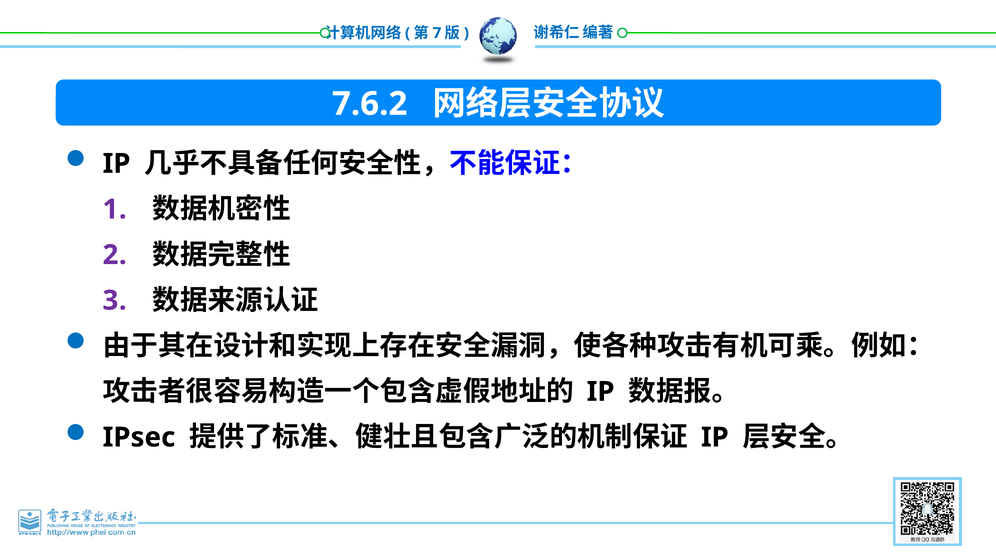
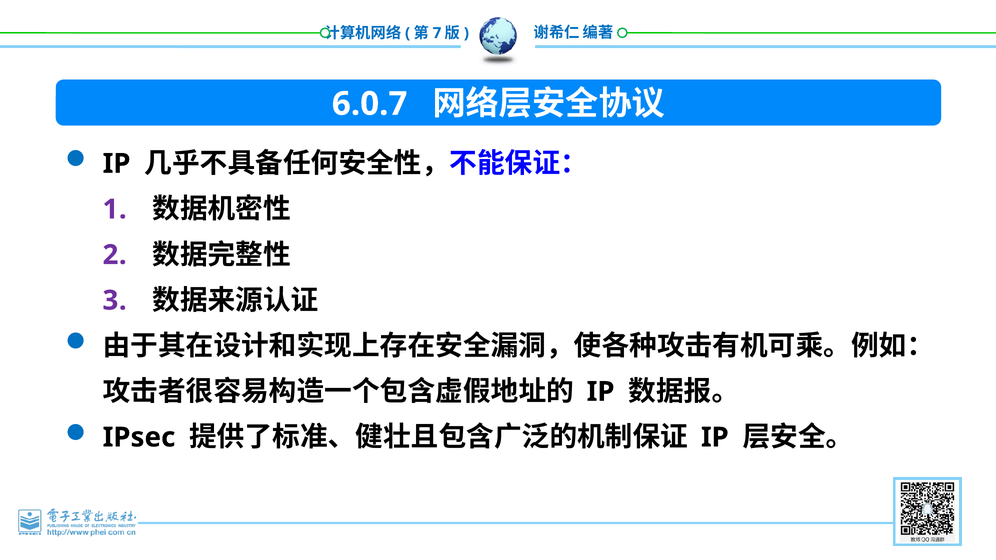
7.6.2: 7.6.2 -> 6.0.7
